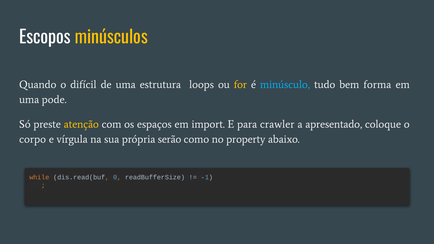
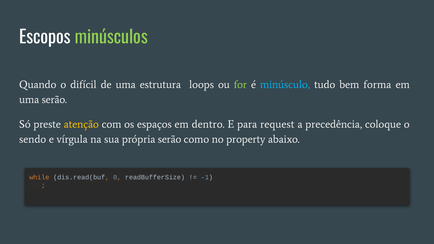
minúsculos colour: yellow -> light green
for colour: yellow -> light green
uma pode: pode -> serão
import: import -> dentro
crawler: crawler -> request
apresentado: apresentado -> precedência
corpo: corpo -> sendo
